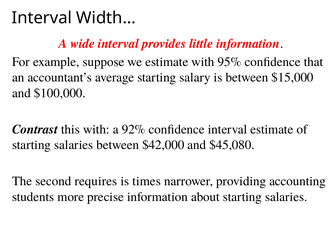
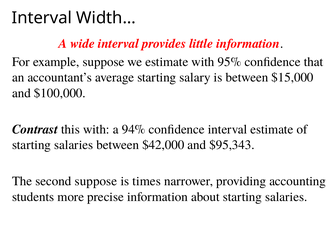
92%: 92% -> 94%
$45,080: $45,080 -> $95,343
second requires: requires -> suppose
